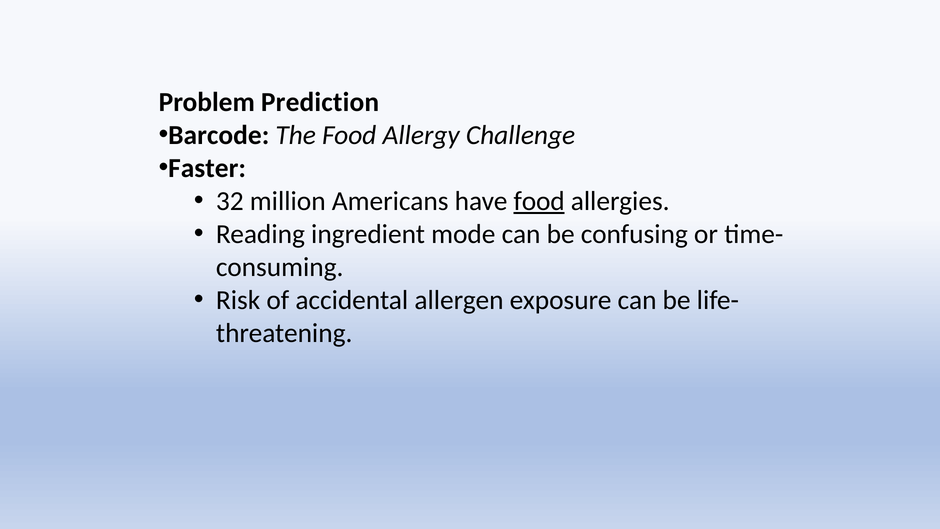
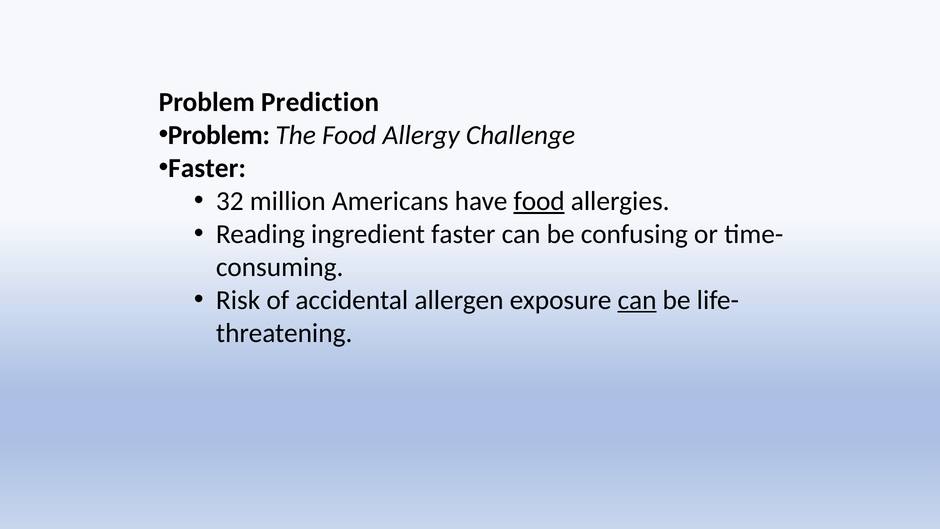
Barcode at (219, 135): Barcode -> Problem
ingredient mode: mode -> faster
can at (637, 300) underline: none -> present
